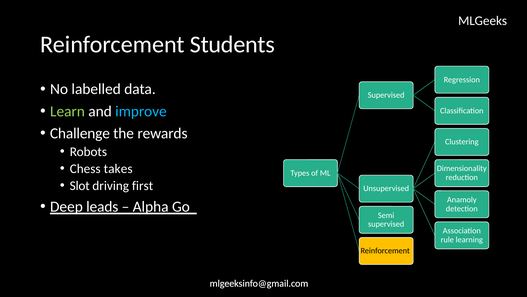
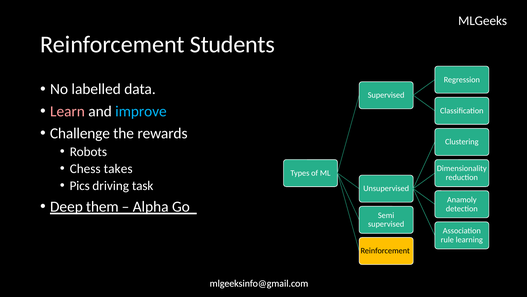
Learn colour: light green -> pink
Slot: Slot -> Pics
first: first -> task
leads: leads -> them
